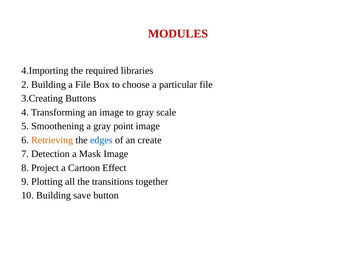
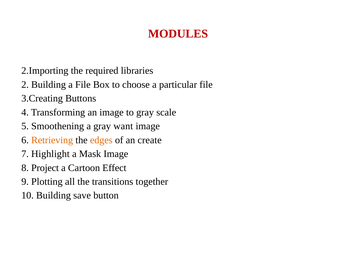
4.Importing: 4.Importing -> 2.Importing
point: point -> want
edges colour: blue -> orange
Detection: Detection -> Highlight
